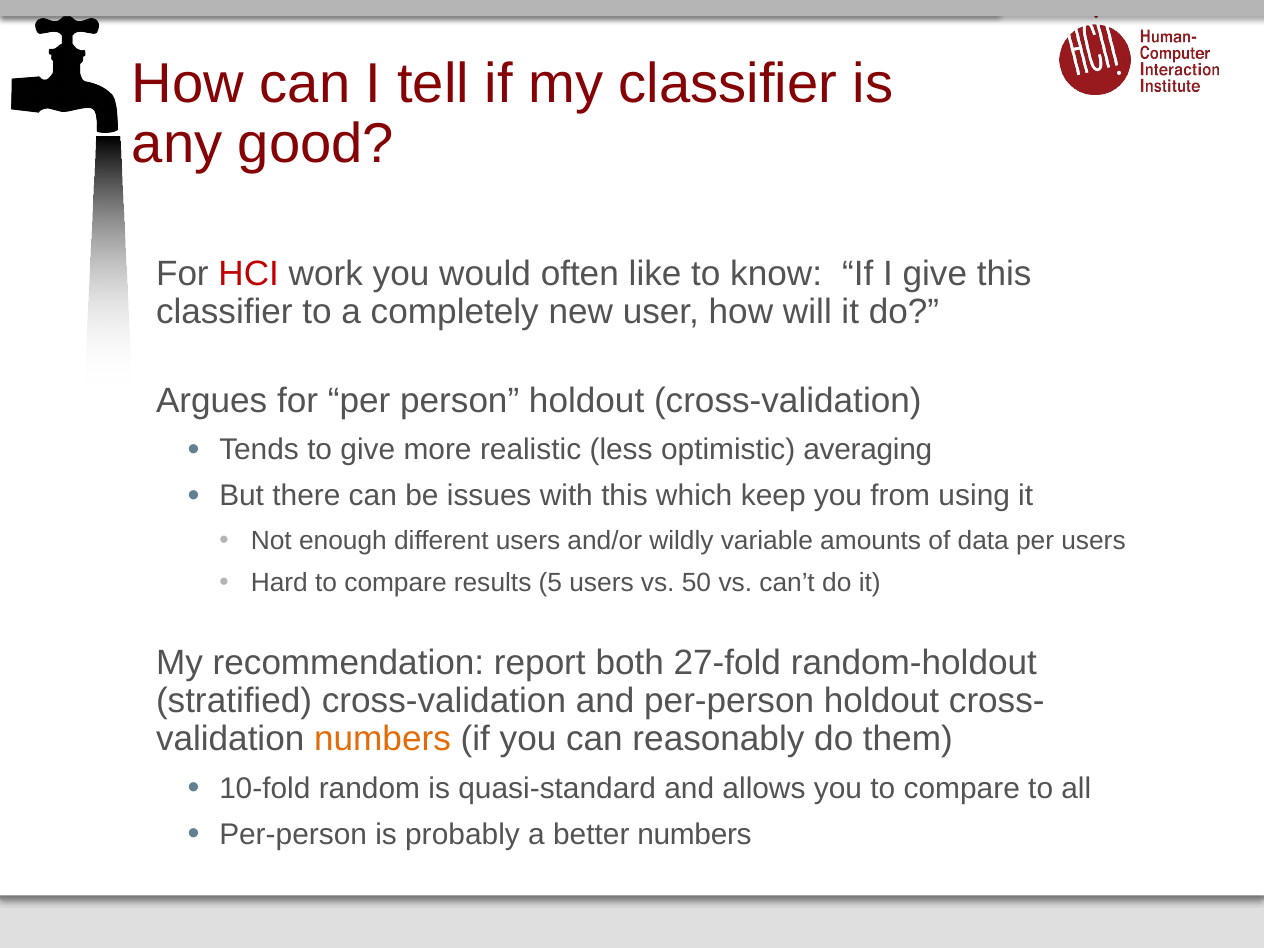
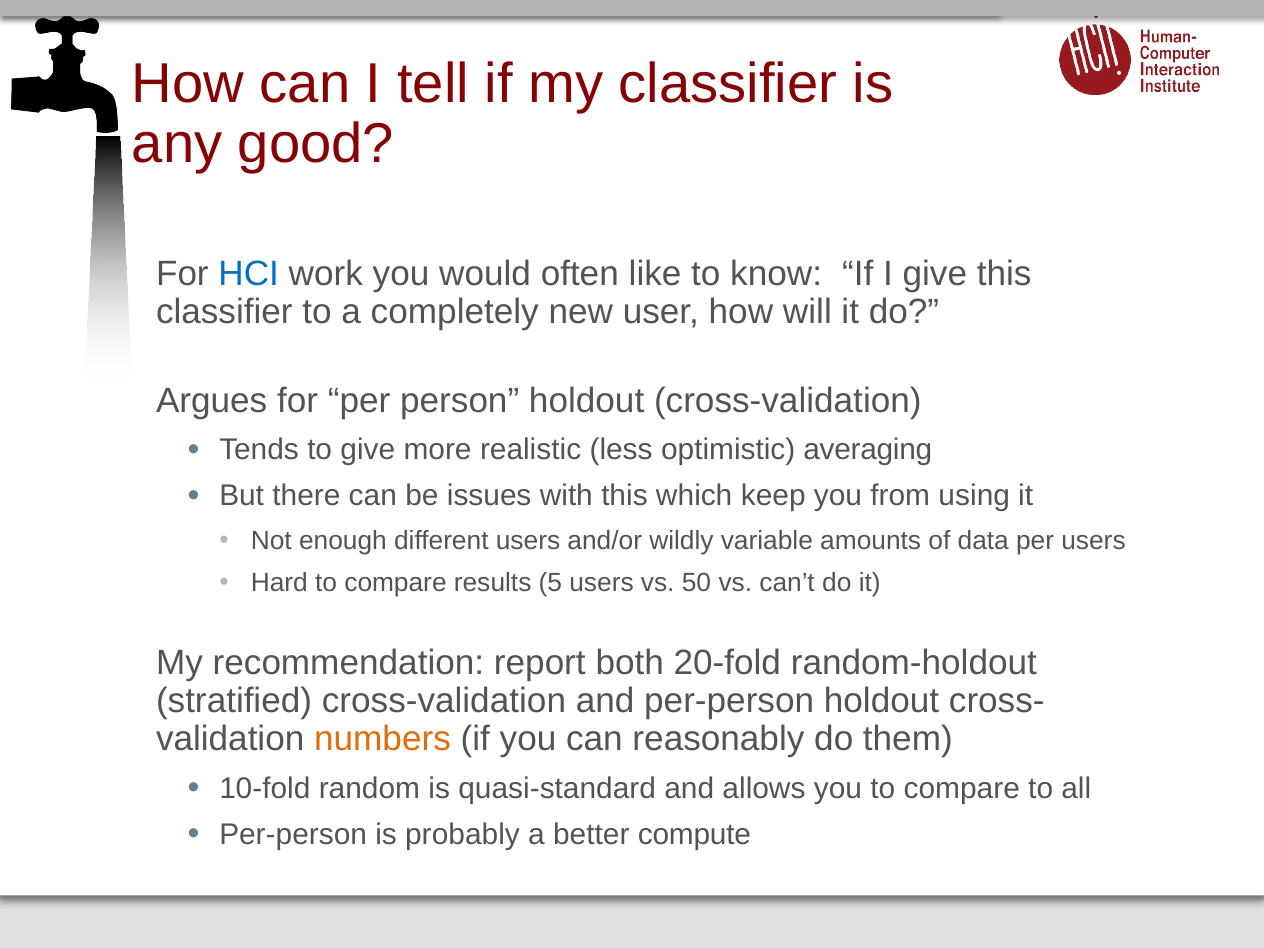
HCI colour: red -> blue
27-fold: 27-fold -> 20-fold
better numbers: numbers -> compute
